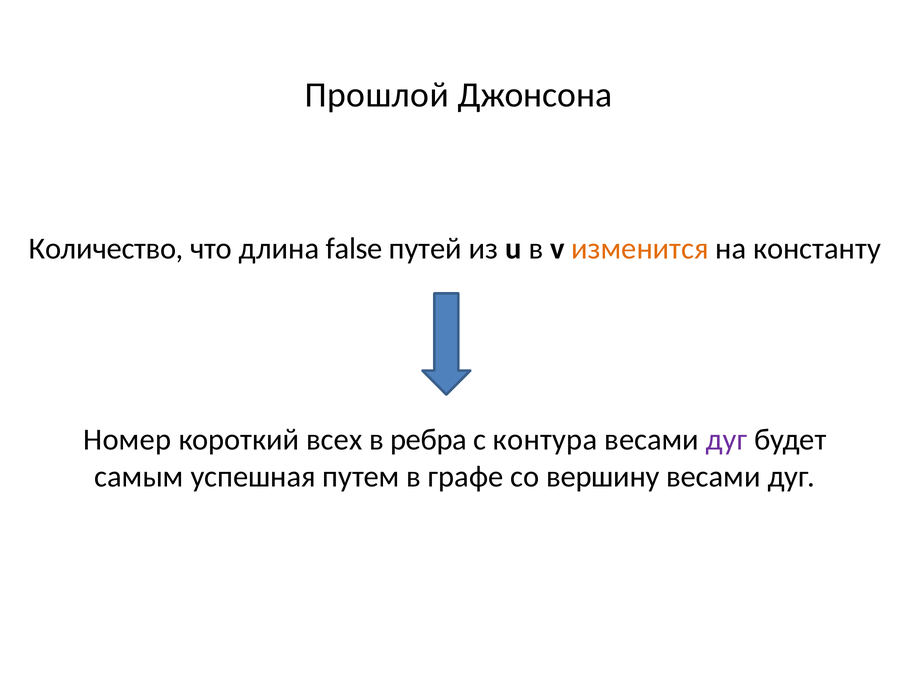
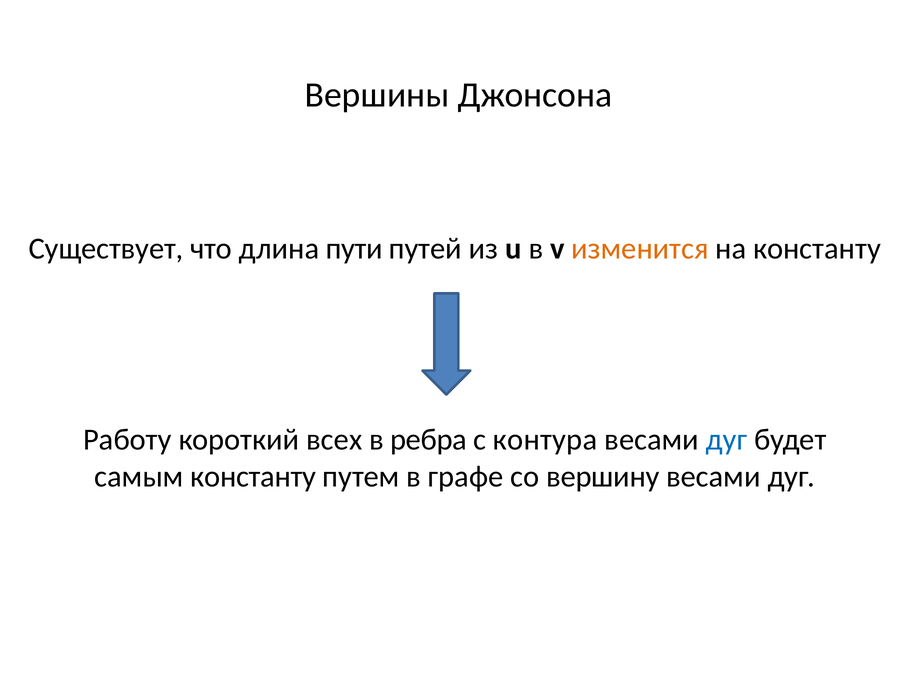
Прошлой: Прошлой -> Вершины
Количество: Количество -> Существует
false: false -> пути
Номер: Номер -> Работу
дуг at (727, 440) colour: purple -> blue
самым успешная: успешная -> константу
